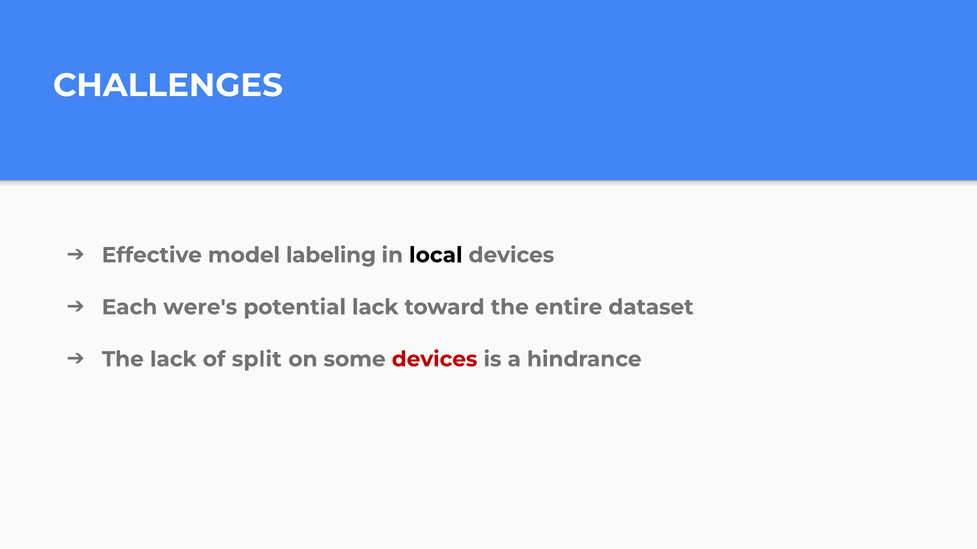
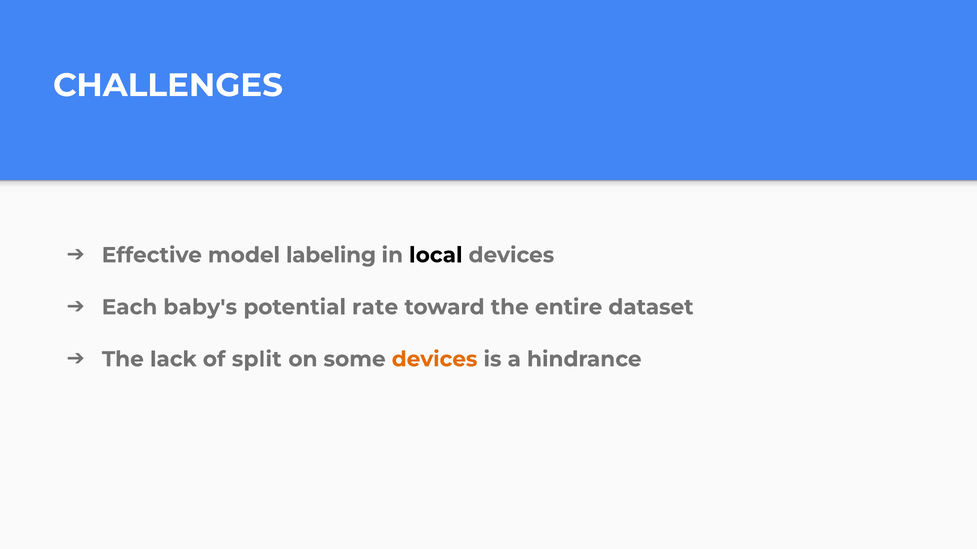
were's: were's -> baby's
potential lack: lack -> rate
devices at (435, 360) colour: red -> orange
